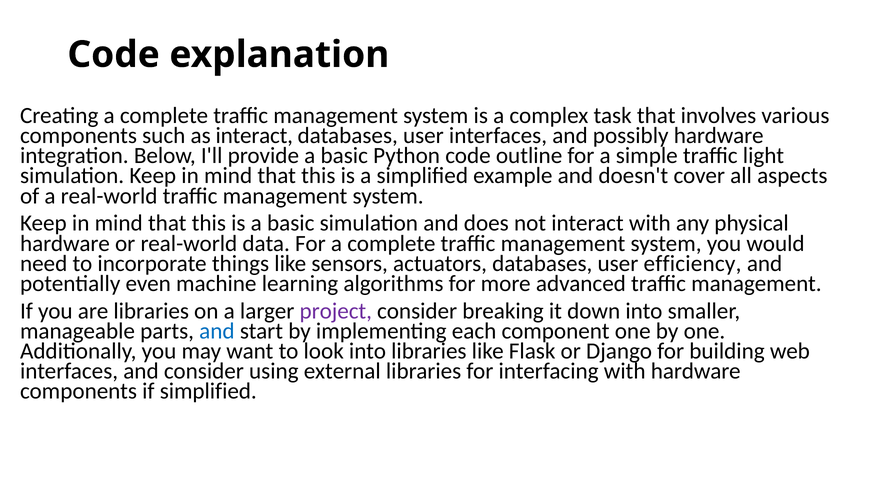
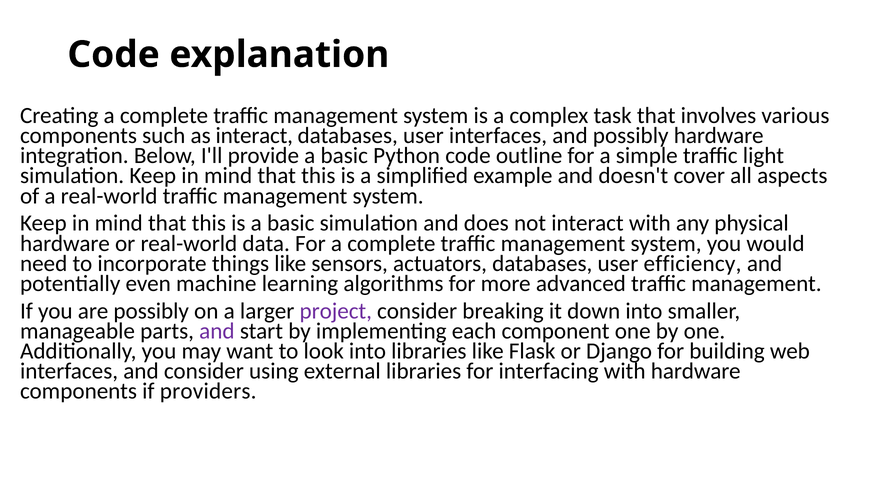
are libraries: libraries -> possibly
and at (217, 331) colour: blue -> purple
if simplified: simplified -> providers
